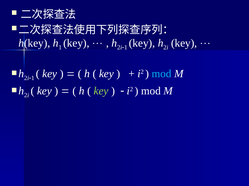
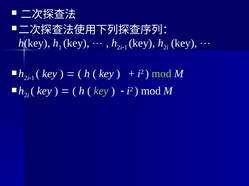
mod at (162, 74) colour: light blue -> light green
